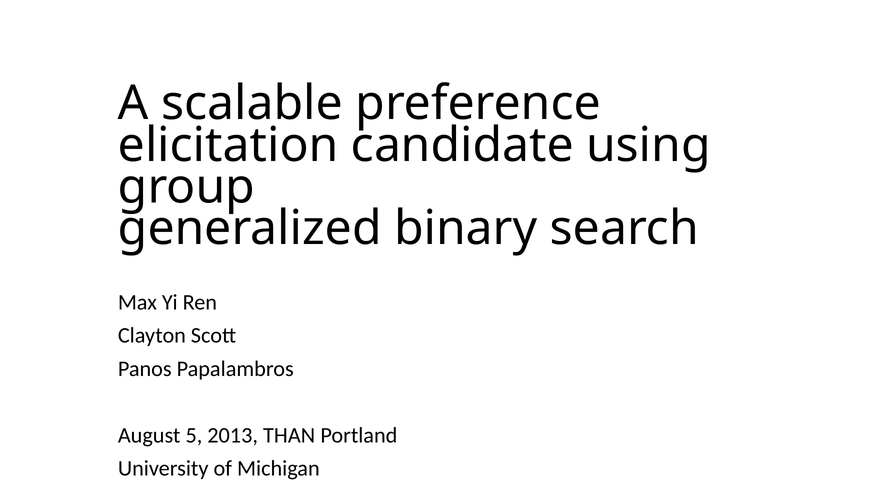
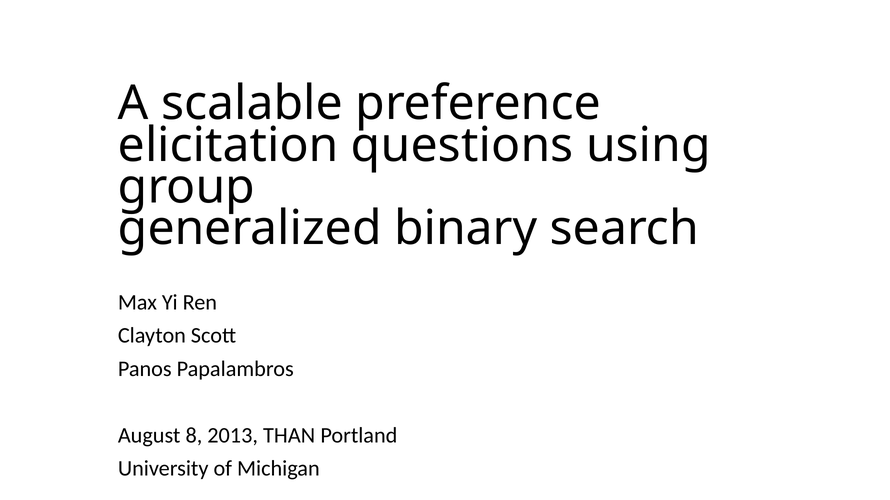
candidate: candidate -> questions
5: 5 -> 8
